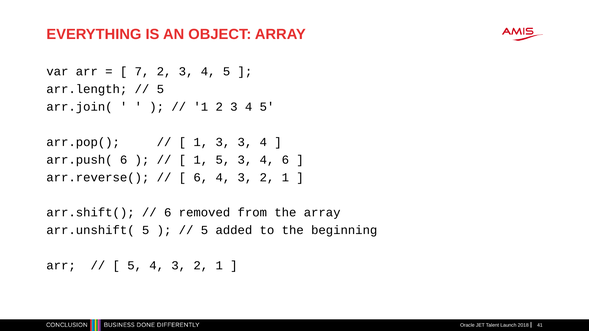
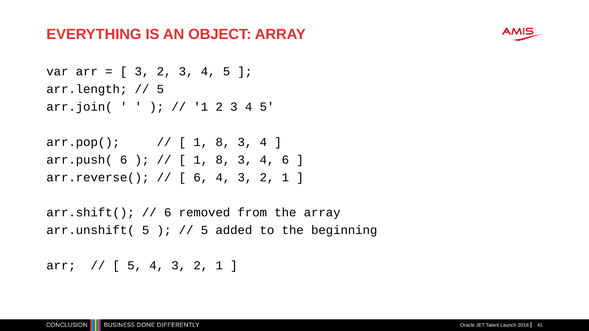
7 at (142, 71): 7 -> 3
3 at (223, 142): 3 -> 8
5 at (223, 160): 5 -> 8
